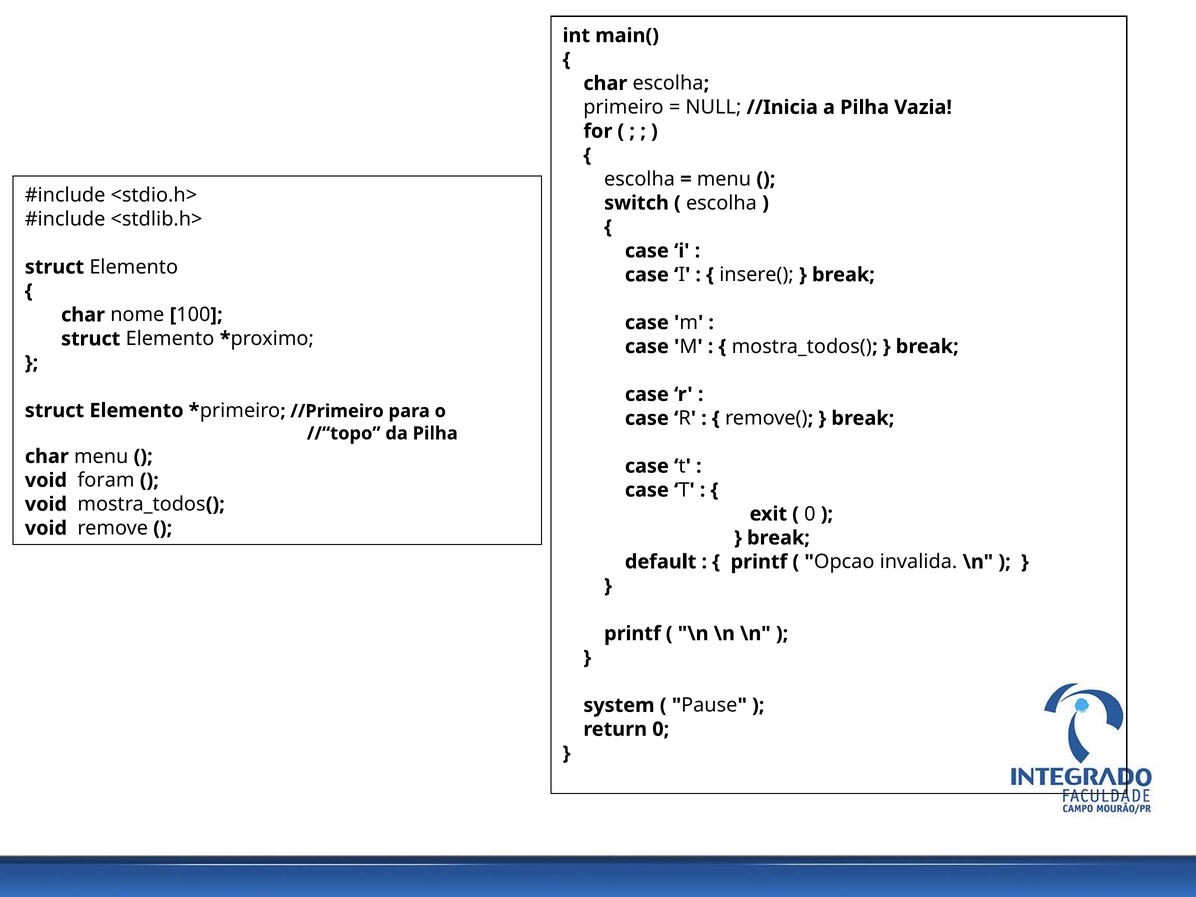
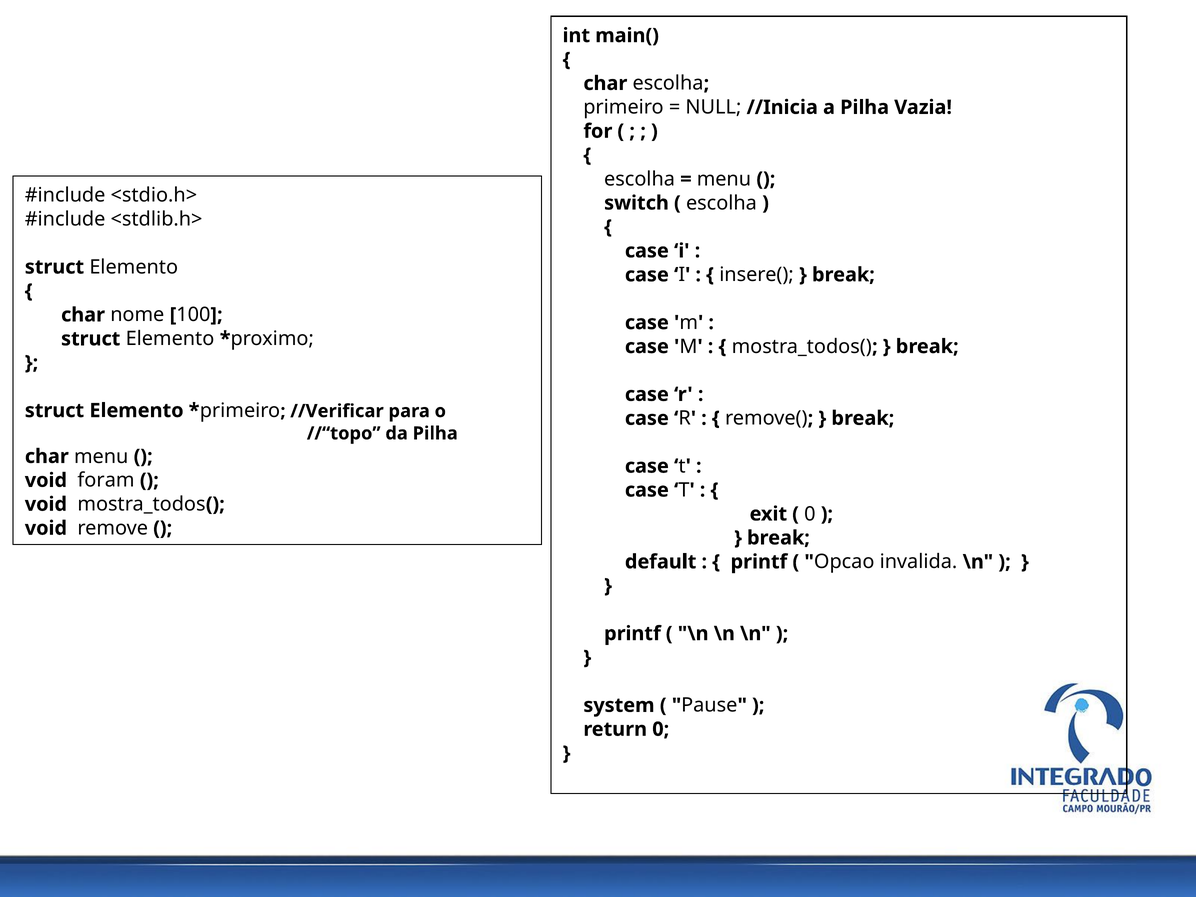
//Primeiro: //Primeiro -> //Verificar
